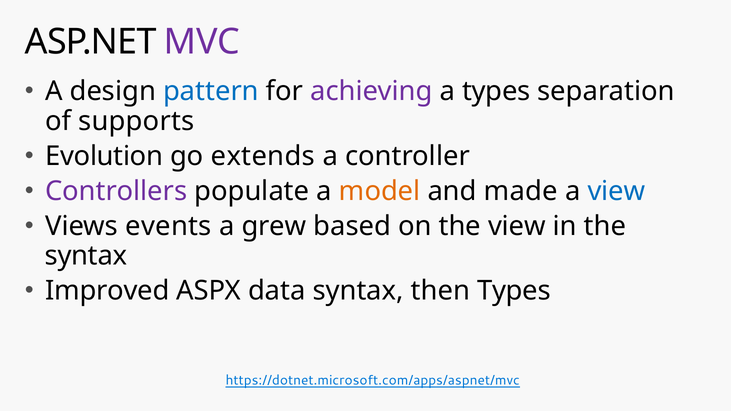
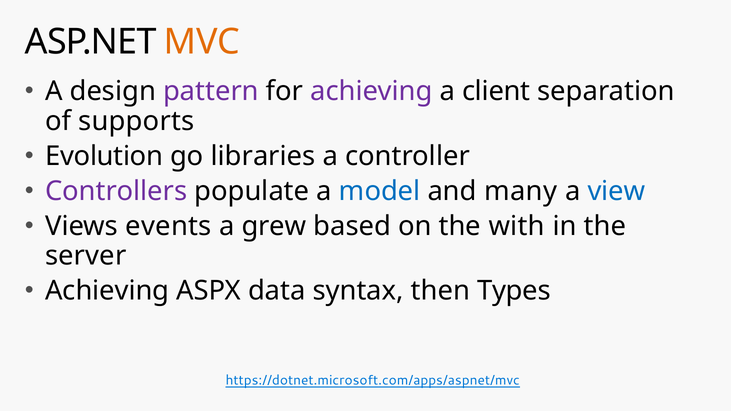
MVC colour: purple -> orange
pattern colour: blue -> purple
a types: types -> client
extends: extends -> libraries
model colour: orange -> blue
made: made -> many
the view: view -> with
syntax at (86, 256): syntax -> server
Improved at (107, 291): Improved -> Achieving
